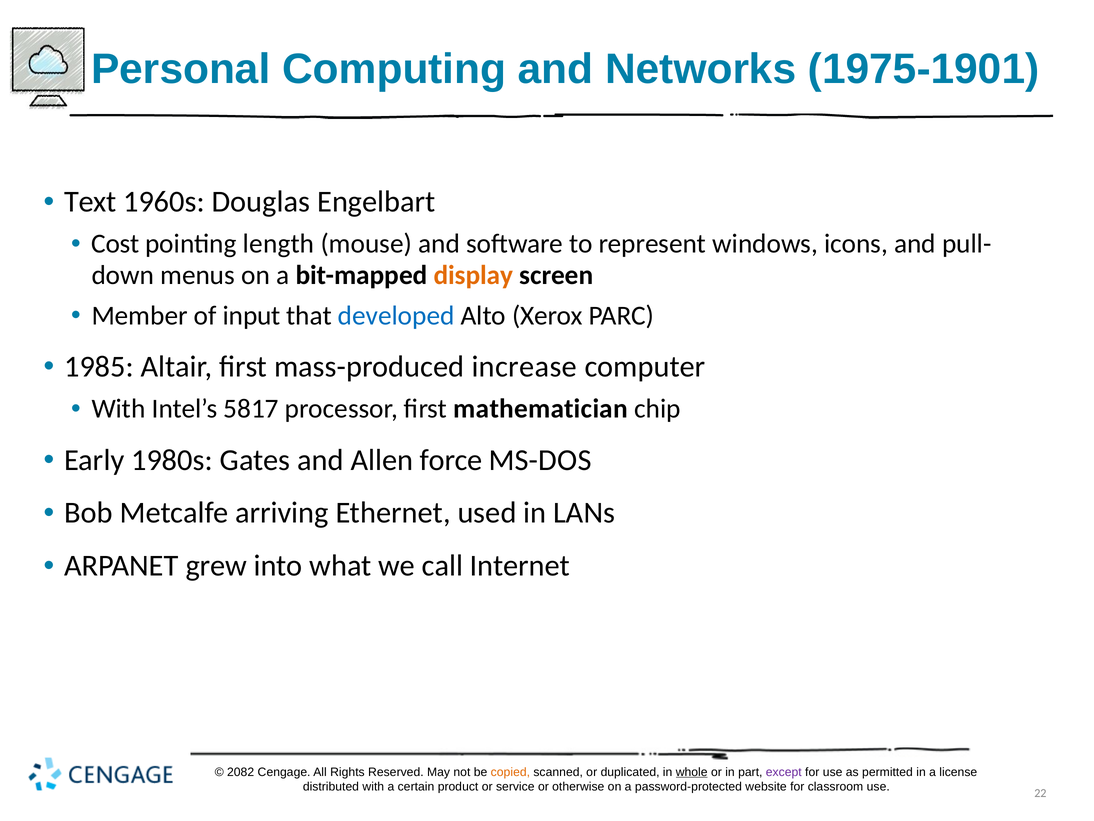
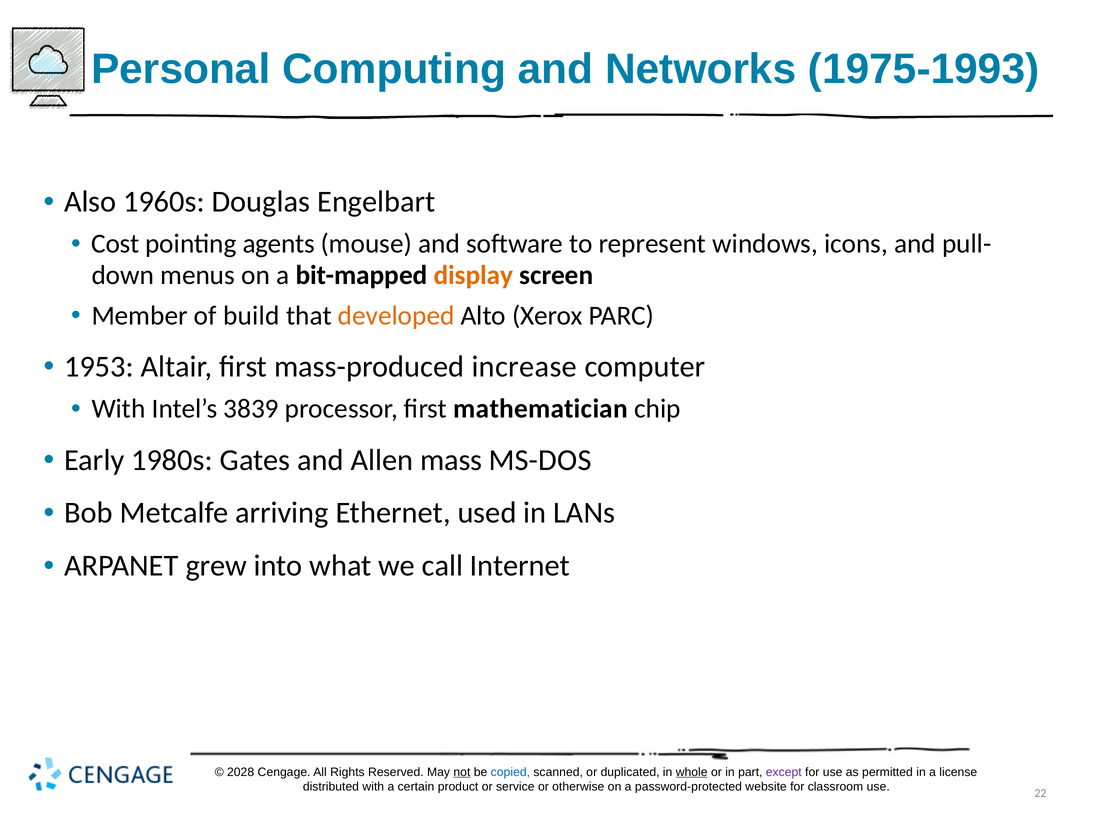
1975-1901: 1975-1901 -> 1975-1993
Text: Text -> Also
length: length -> agents
input: input -> build
developed colour: blue -> orange
1985: 1985 -> 1953
5817: 5817 -> 3839
force: force -> mass
2082: 2082 -> 2028
not underline: none -> present
copied colour: orange -> blue
